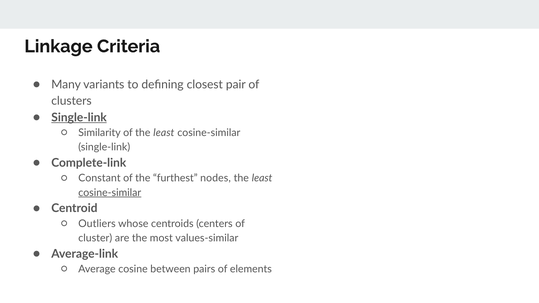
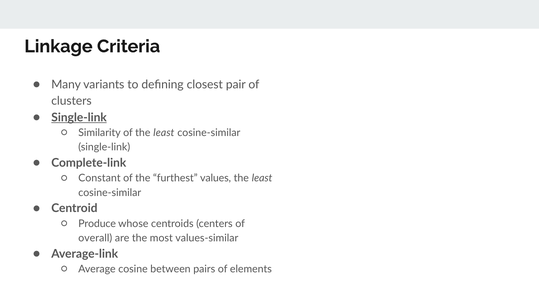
nodes: nodes -> values
cosine-similar at (110, 193) underline: present -> none
Outliers: Outliers -> Produce
cluster: cluster -> overall
